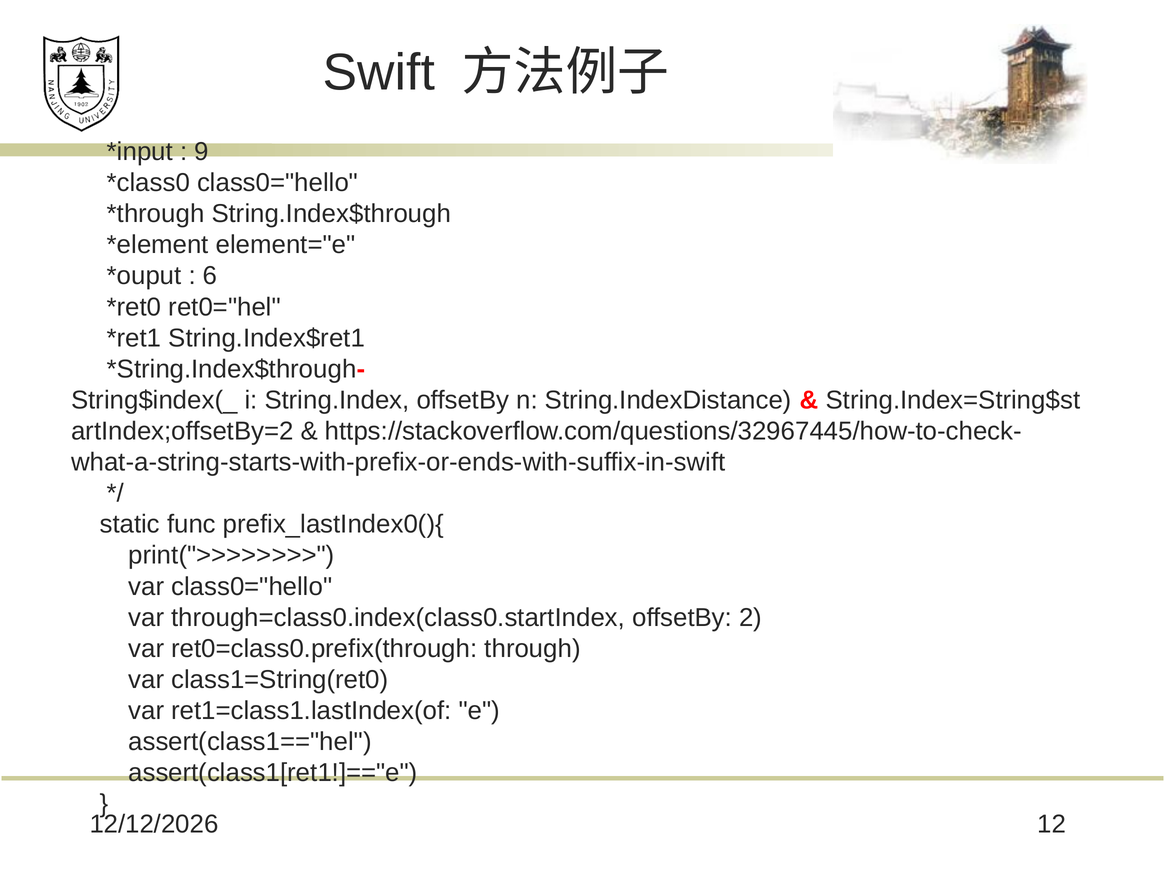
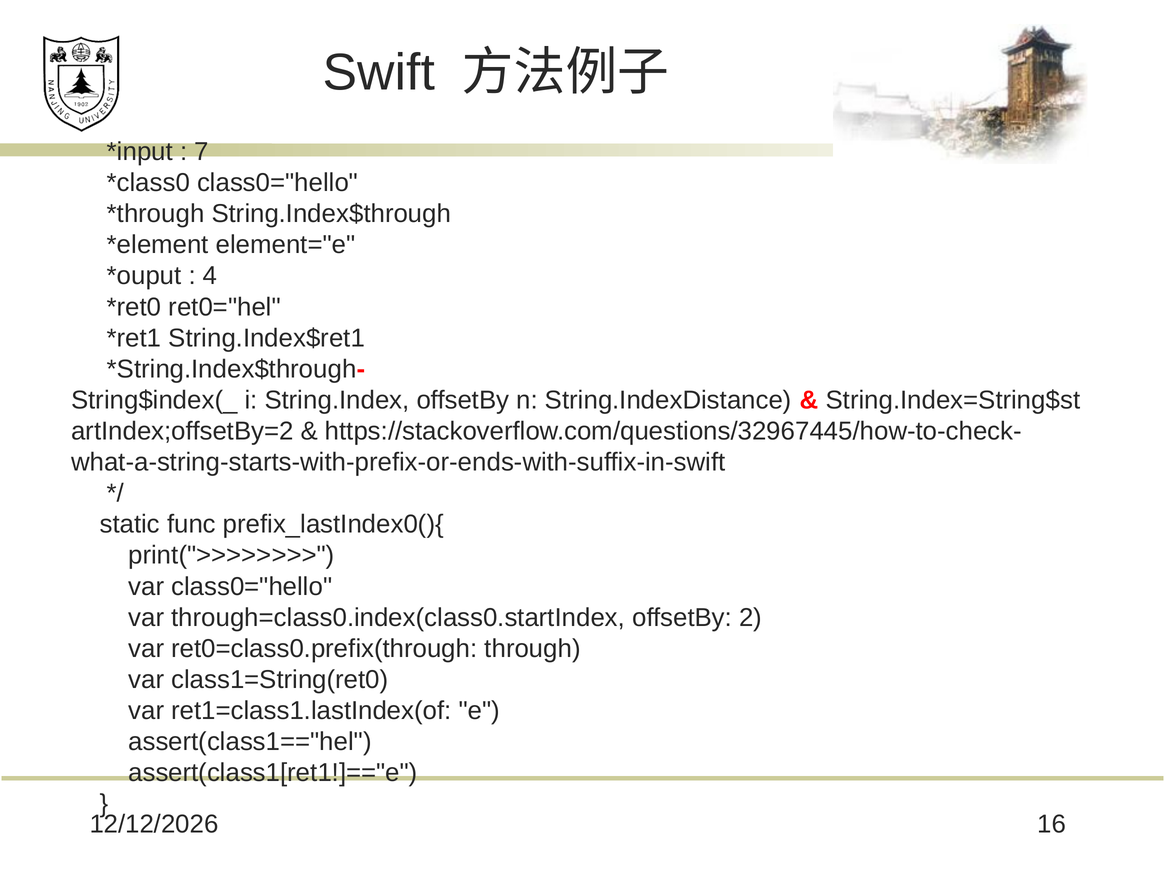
9: 9 -> 7
6: 6 -> 4
12: 12 -> 16
